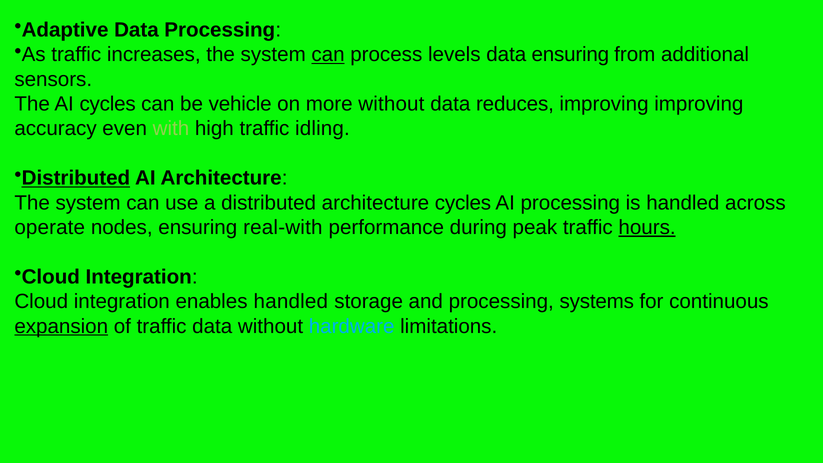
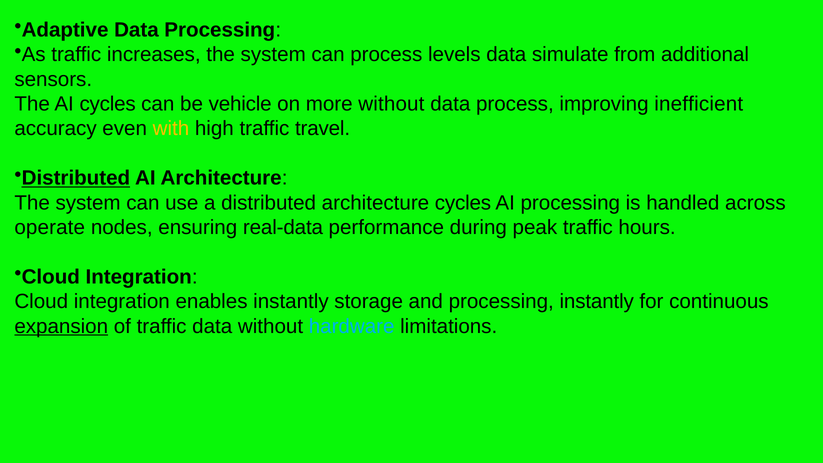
can at (328, 55) underline: present -> none
data ensuring: ensuring -> simulate
data reduces: reduces -> process
improving improving: improving -> inefficient
with colour: light green -> yellow
idling: idling -> travel
real-with: real-with -> real-data
hours underline: present -> none
enables handled: handled -> instantly
processing systems: systems -> instantly
